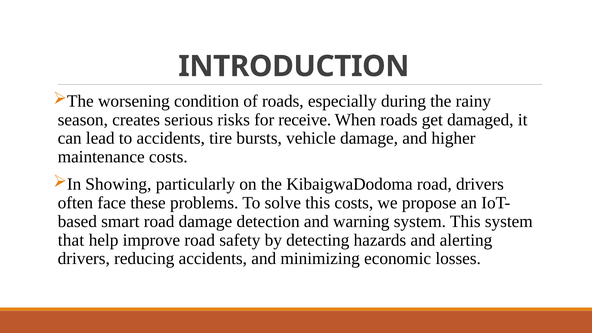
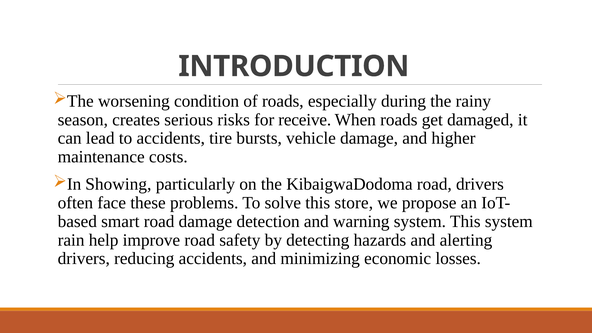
this costs: costs -> store
that: that -> rain
